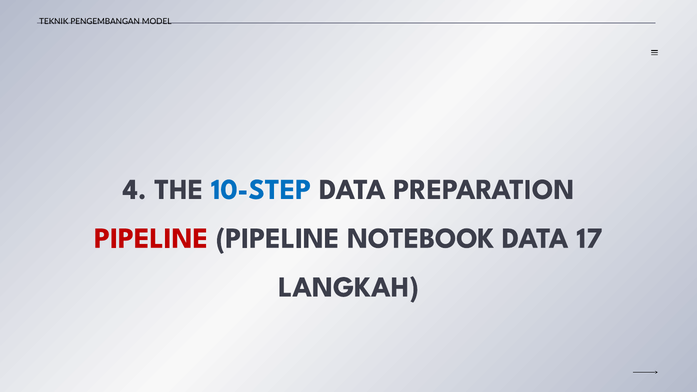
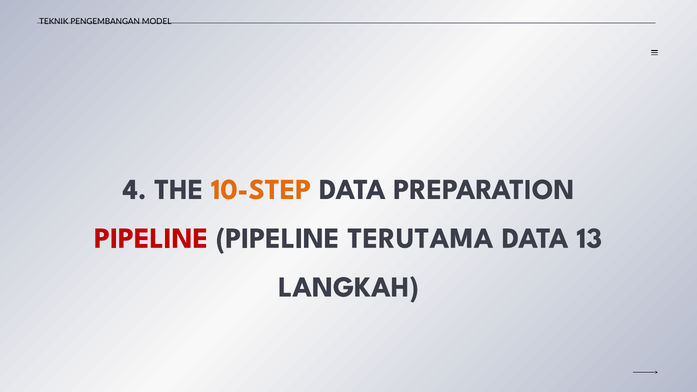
10-STEP colour: blue -> orange
NOTEBOOK: NOTEBOOK -> TERUTAMA
17: 17 -> 13
